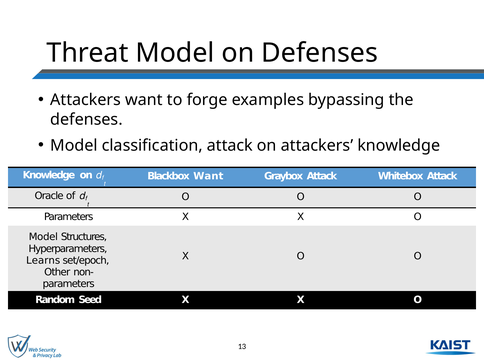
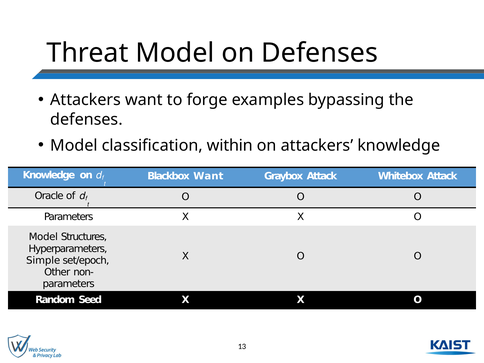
classification attack: attack -> within
Learns: Learns -> Simple
